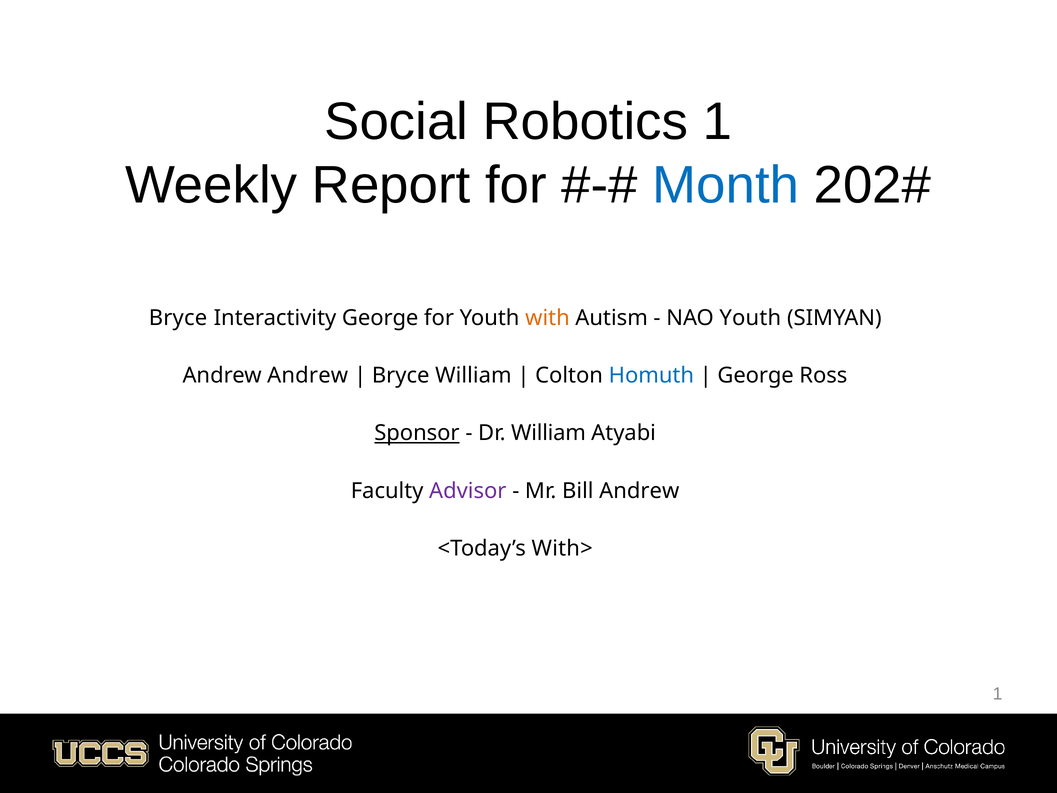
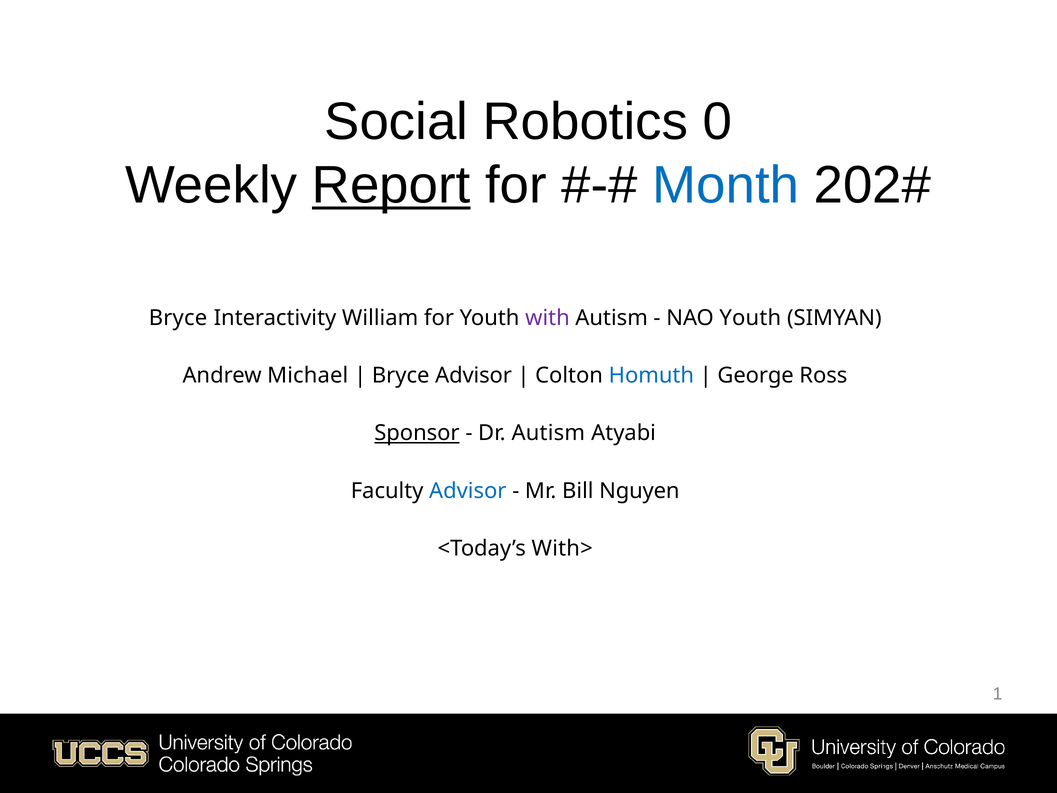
Robotics 1: 1 -> 0
Report underline: none -> present
Interactivity George: George -> William
with colour: orange -> purple
Andrew Andrew: Andrew -> Michael
Bryce William: William -> Advisor
Dr William: William -> Autism
Advisor at (468, 491) colour: purple -> blue
Bill Andrew: Andrew -> Nguyen
